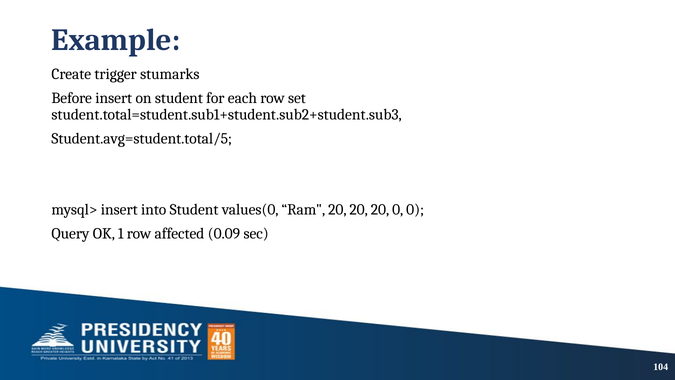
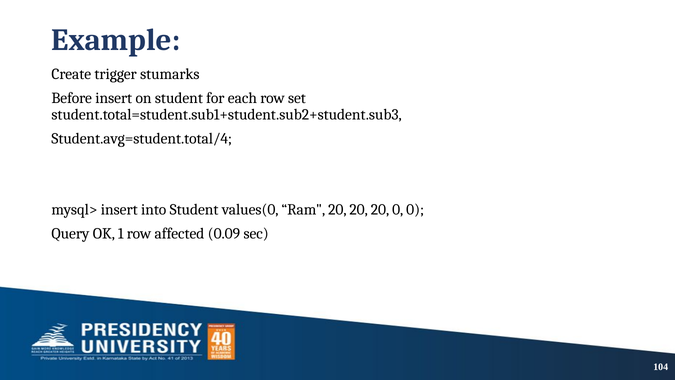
Student.avg=student.total/5: Student.avg=student.total/5 -> Student.avg=student.total/4
